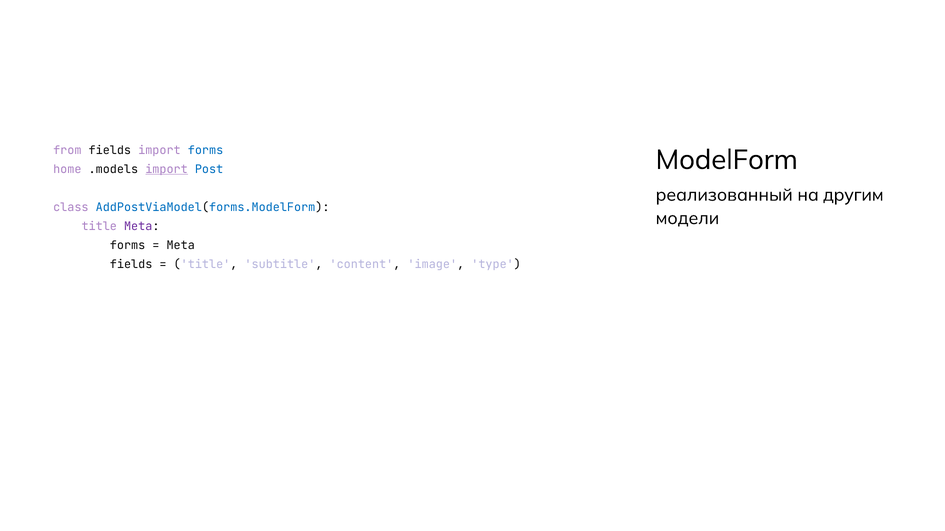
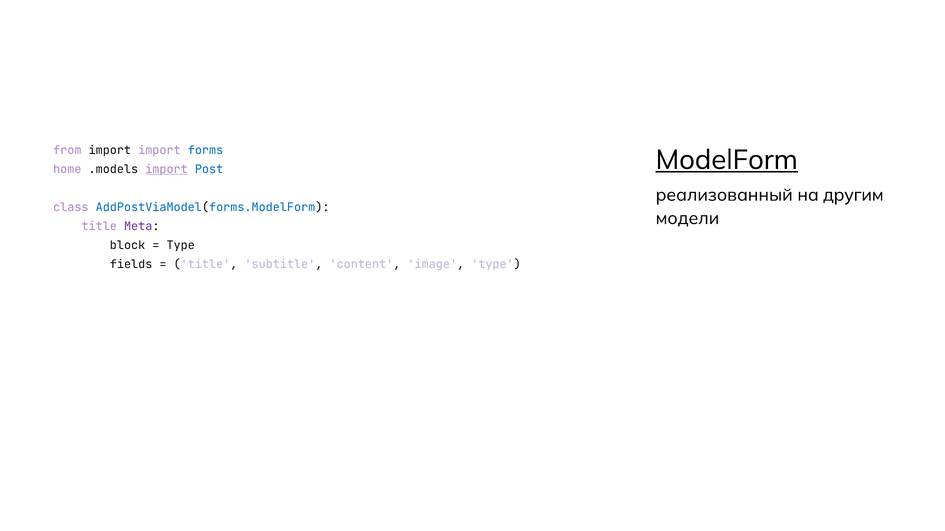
from fields: fields -> import
ModelForm underline: none -> present
forms at (128, 246): forms -> block
Meta at (181, 246): Meta -> Type
